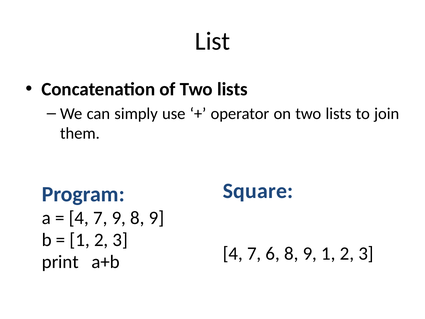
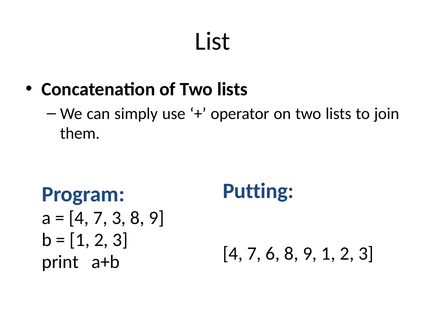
Square: Square -> Putting
7 9: 9 -> 3
